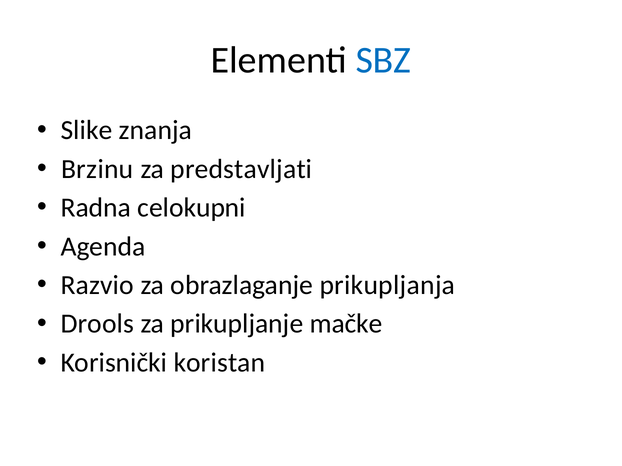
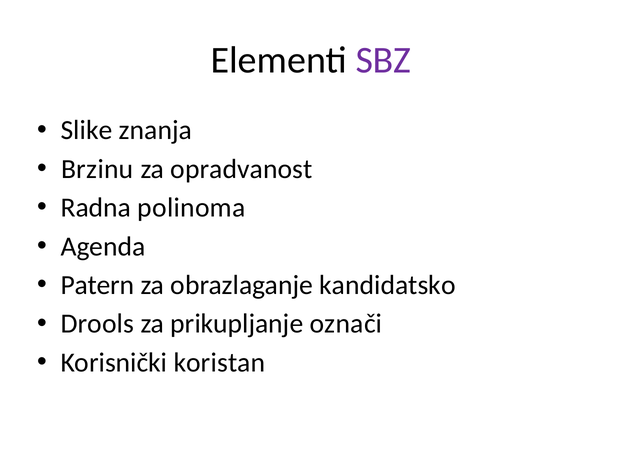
SBZ colour: blue -> purple
predstavljati: predstavljati -> opradvanost
celokupni: celokupni -> polinoma
Razvio: Razvio -> Patern
prikupljanja: prikupljanja -> kandidatsko
mačke: mačke -> označi
